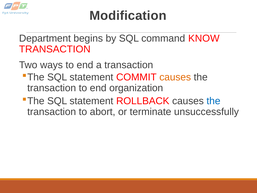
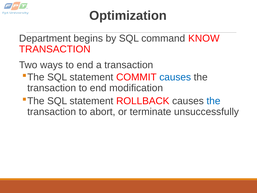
Modification: Modification -> Optimization
causes at (175, 77) colour: orange -> blue
organization: organization -> modification
